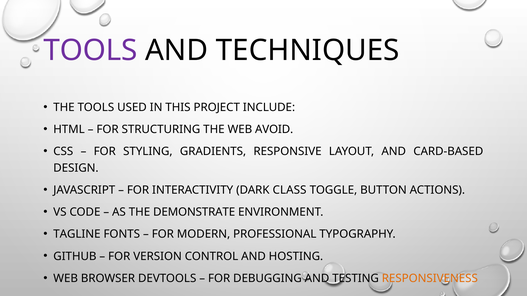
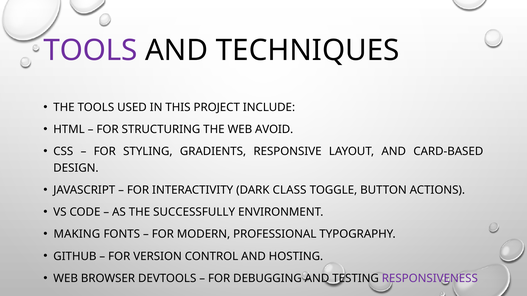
DEMONSTRATE: DEMONSTRATE -> SUCCESSFULLY
TAGLINE: TAGLINE -> MAKING
RESPONSIVENESS colour: orange -> purple
